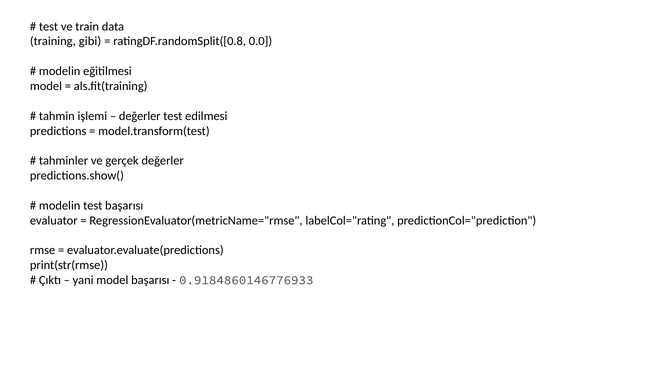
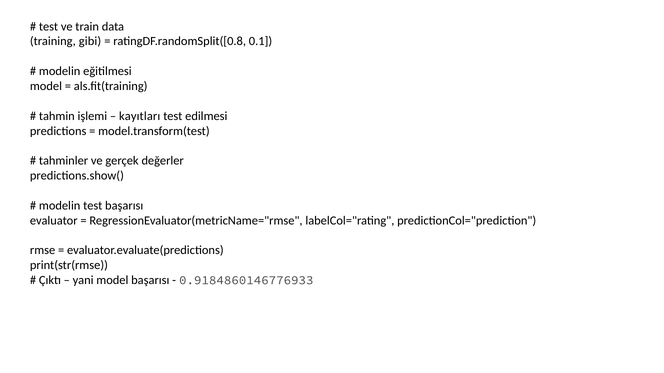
0.0: 0.0 -> 0.1
değerler at (140, 116): değerler -> kayıtları
